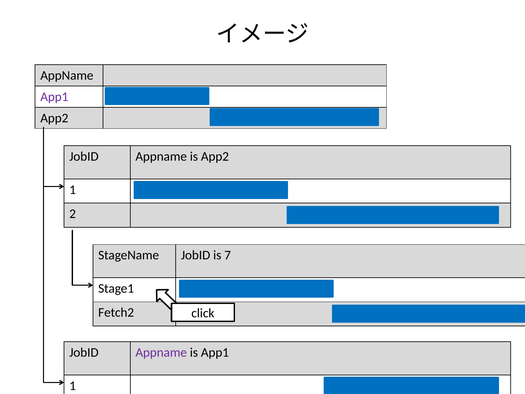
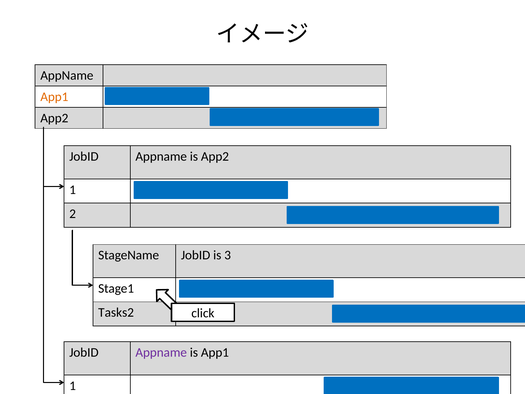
App1 at (54, 97) colour: purple -> orange
7: 7 -> 3
Fetch2: Fetch2 -> Tasks2
